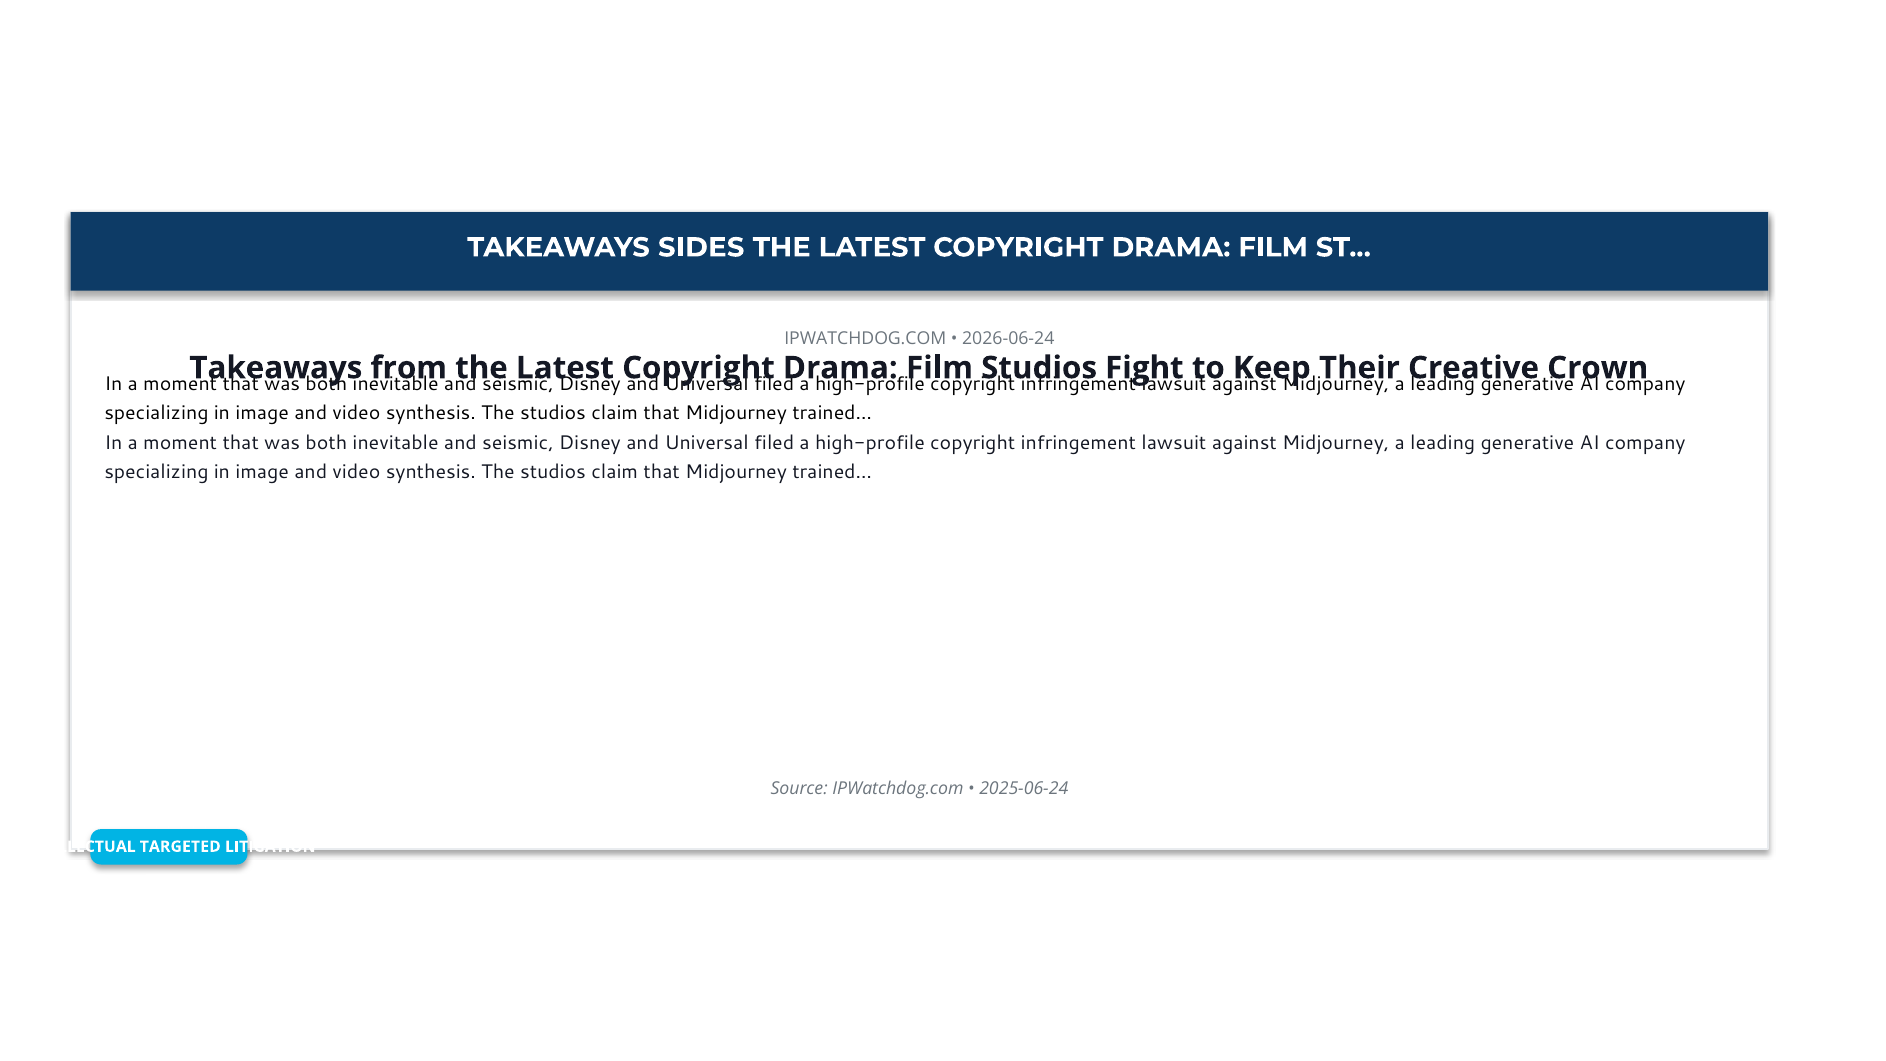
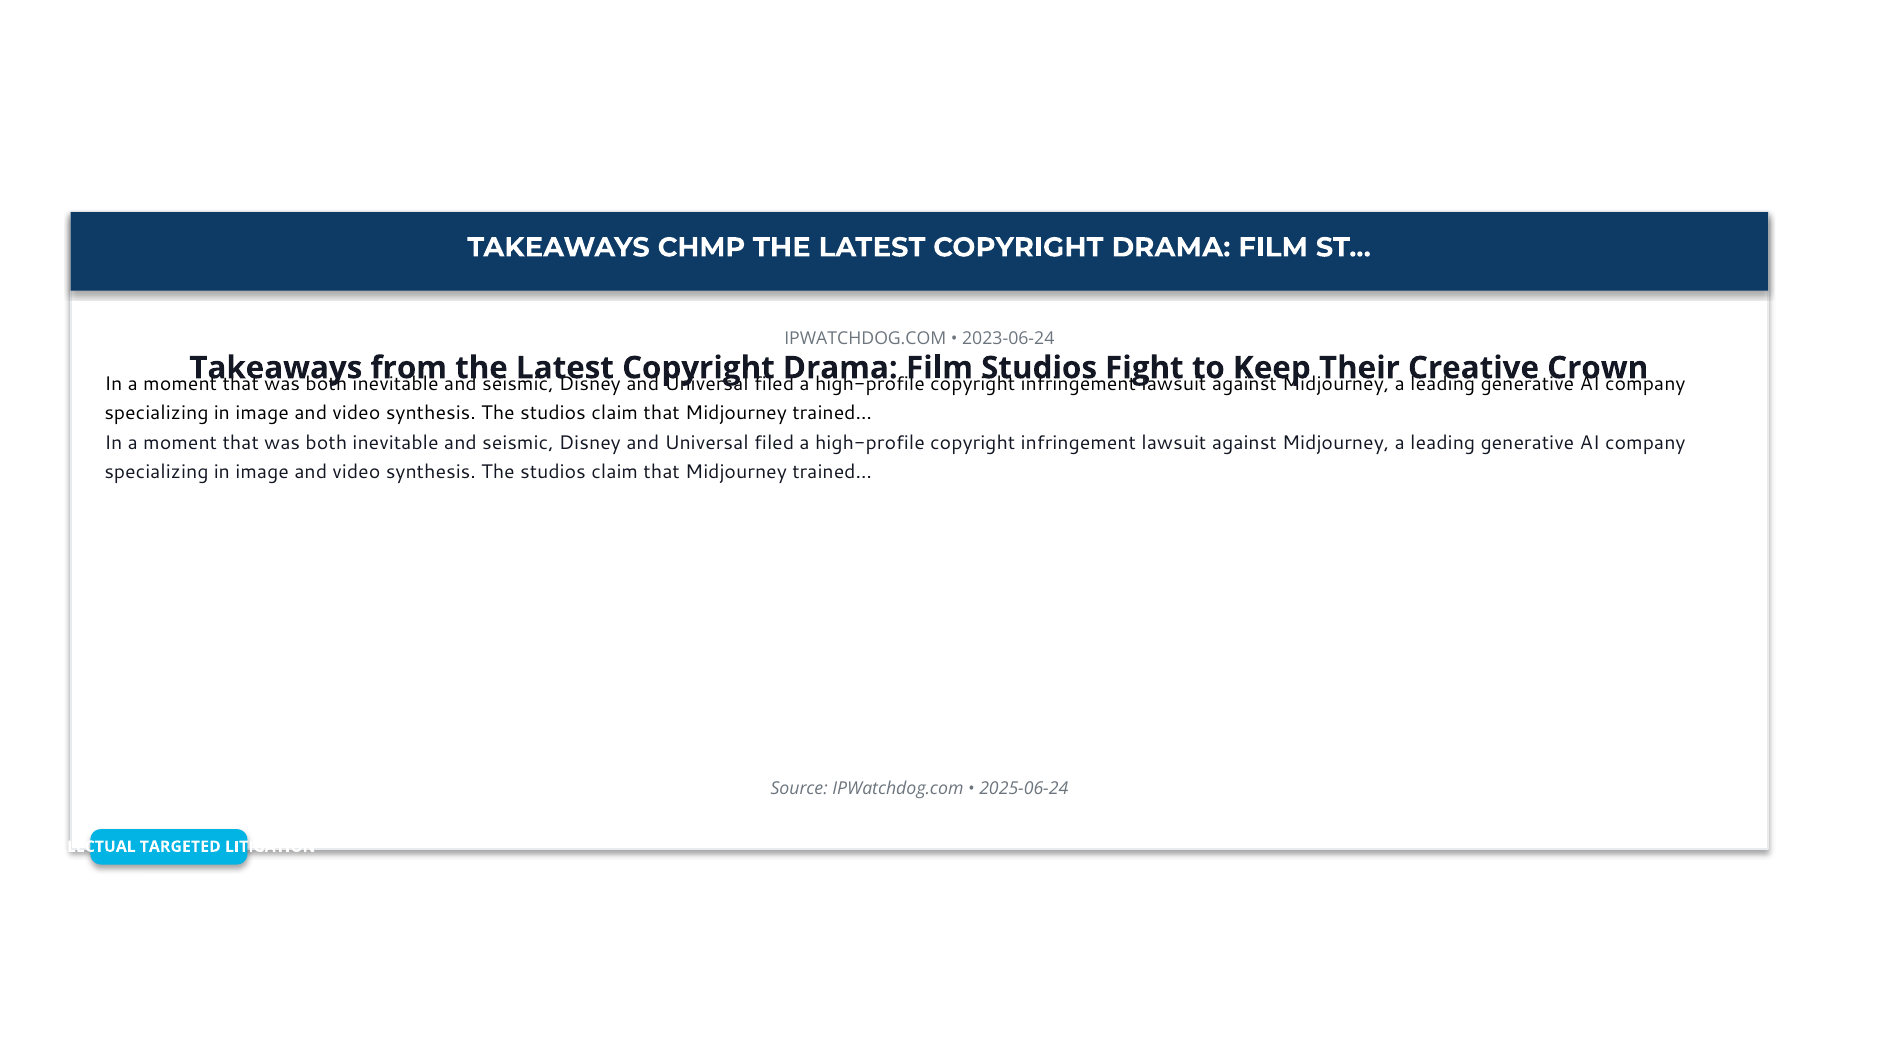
SIDES: SIDES -> CHMP
2026-06-24: 2026-06-24 -> 2023-06-24
